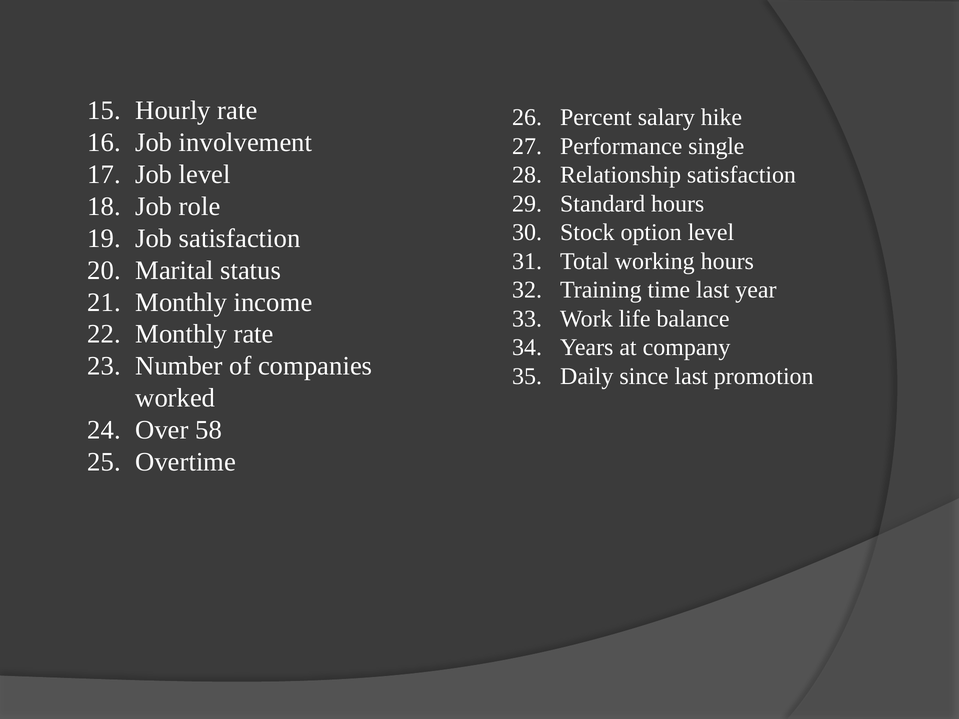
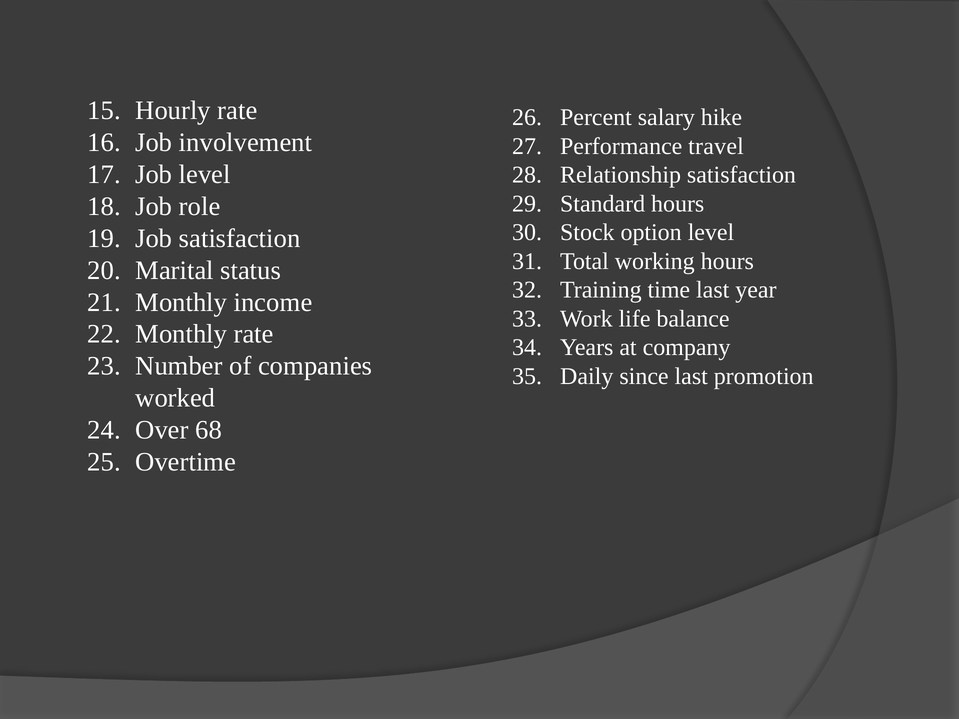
single: single -> travel
58: 58 -> 68
